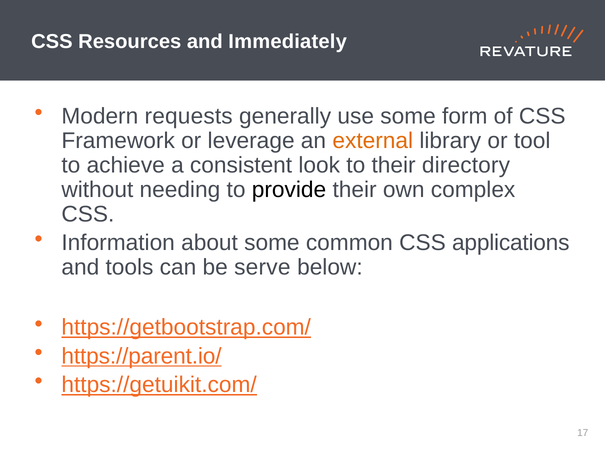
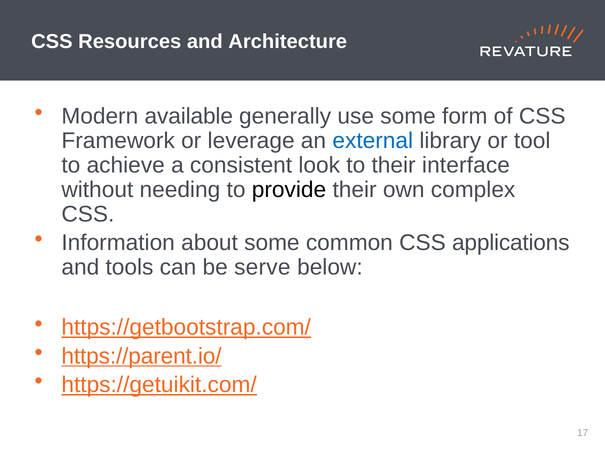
Immediately: Immediately -> Architecture
requests: requests -> available
external colour: orange -> blue
directory: directory -> interface
